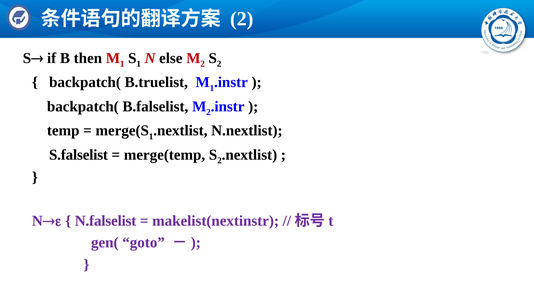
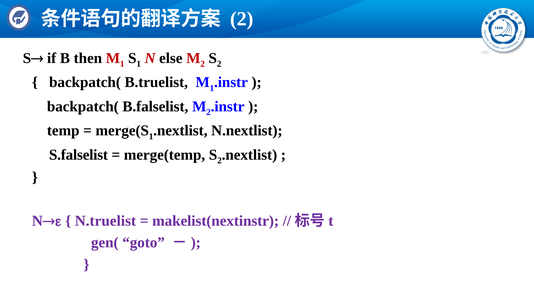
N.falselist: N.falselist -> N.truelist
